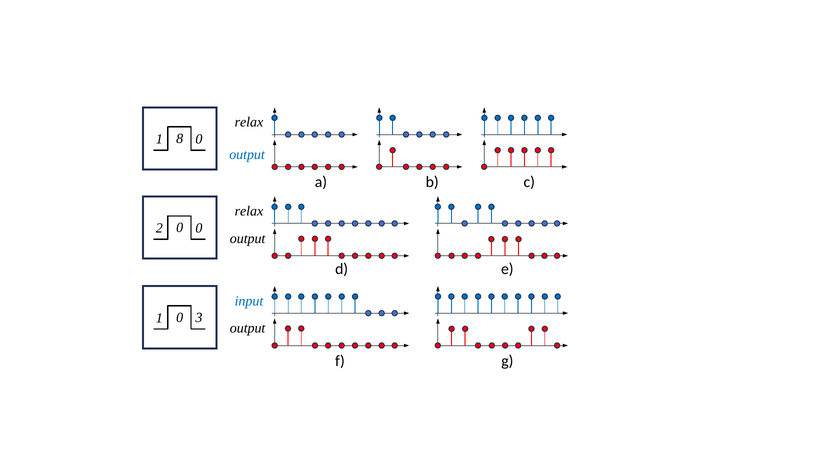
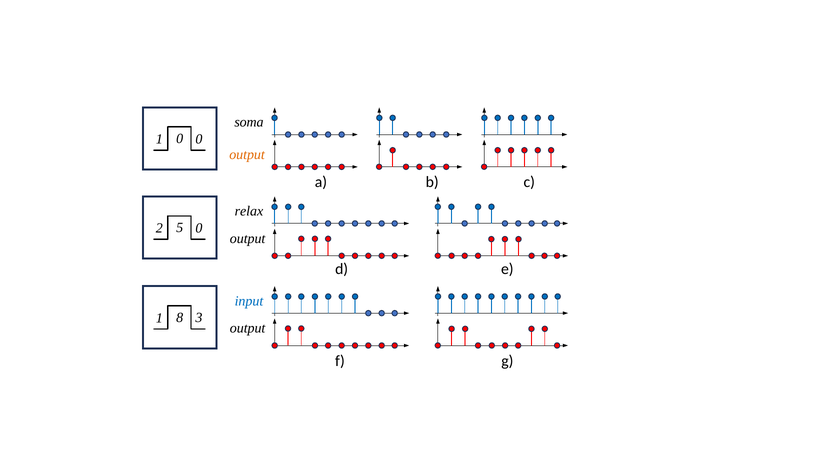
relax at (249, 122): relax -> soma
1 8: 8 -> 0
output at (247, 154) colour: blue -> orange
2 0: 0 -> 5
1 0: 0 -> 8
